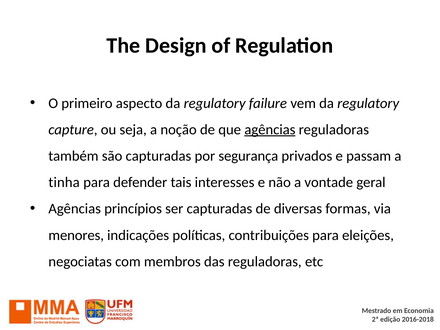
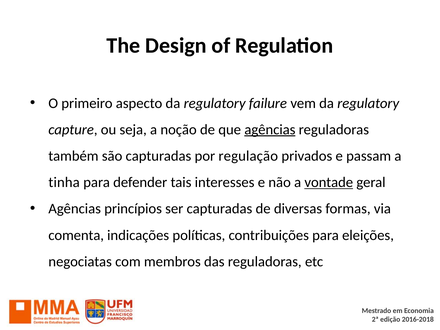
segurança: segurança -> regulação
vontade underline: none -> present
menores: menores -> comenta
